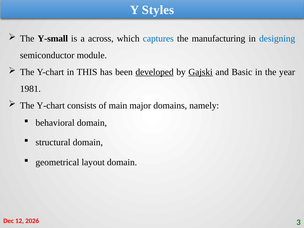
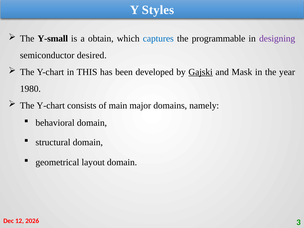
across: across -> obtain
manufacturing: manufacturing -> programmable
designing colour: blue -> purple
module: module -> desired
developed underline: present -> none
Basic: Basic -> Mask
1981: 1981 -> 1980
